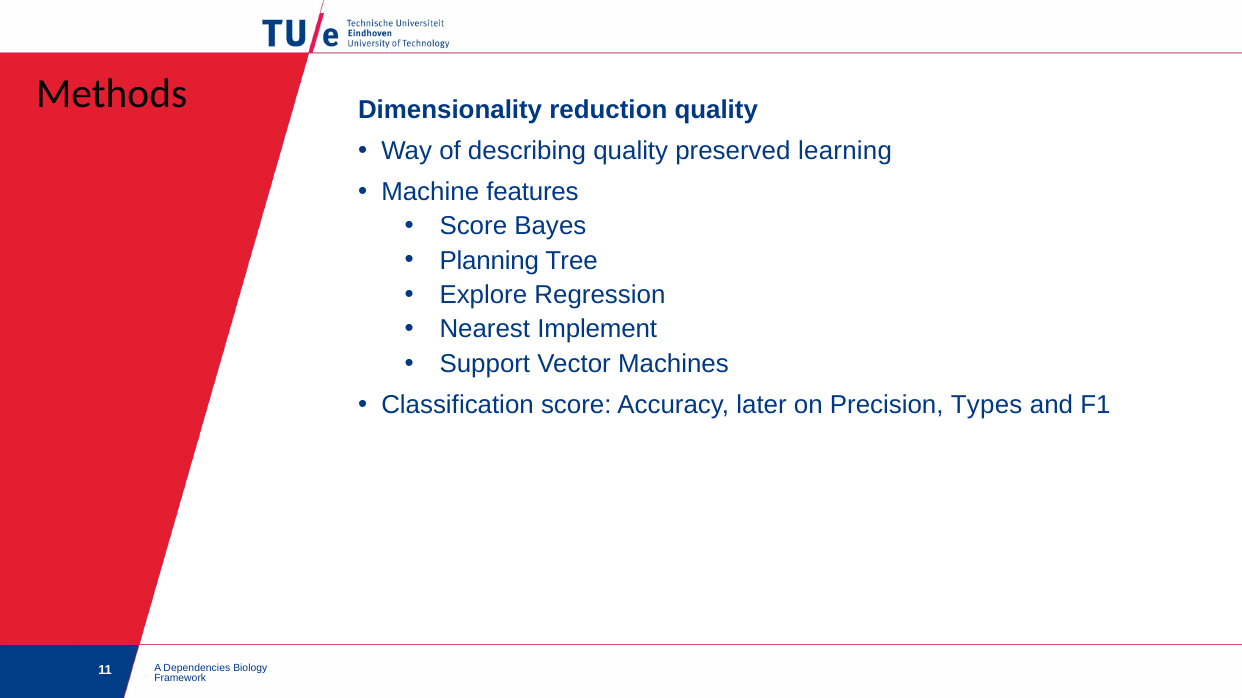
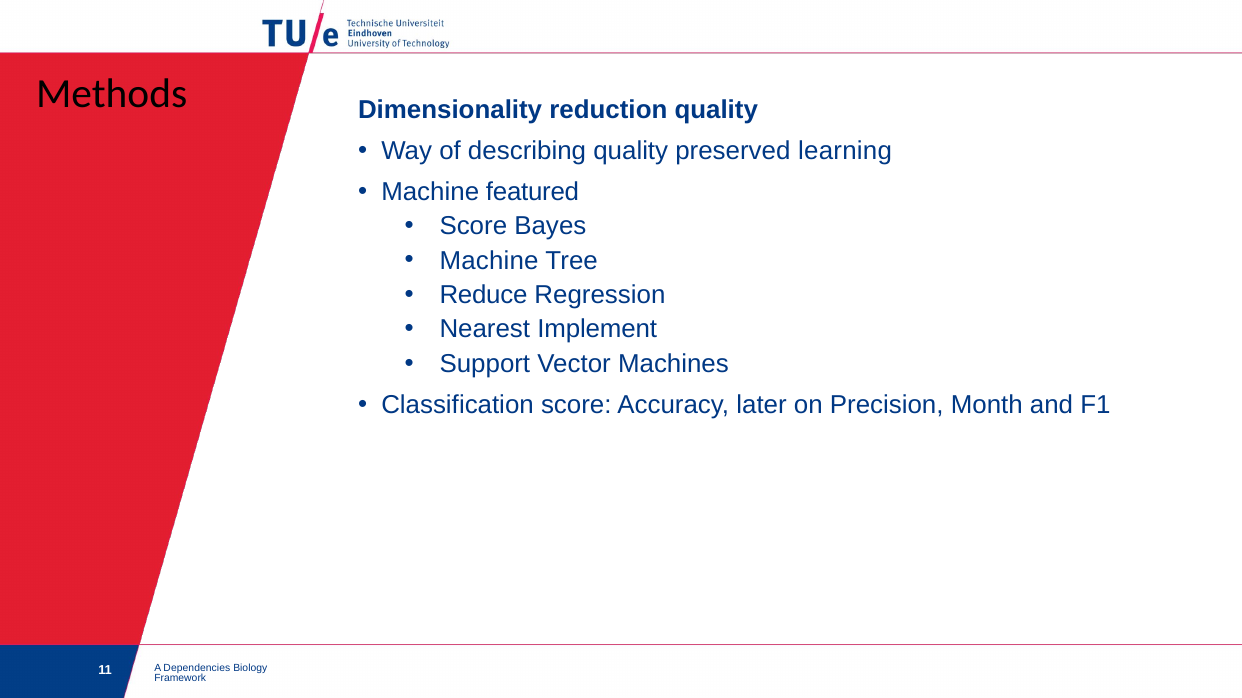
features: features -> featured
Planning at (489, 261): Planning -> Machine
Explore: Explore -> Reduce
Types: Types -> Month
